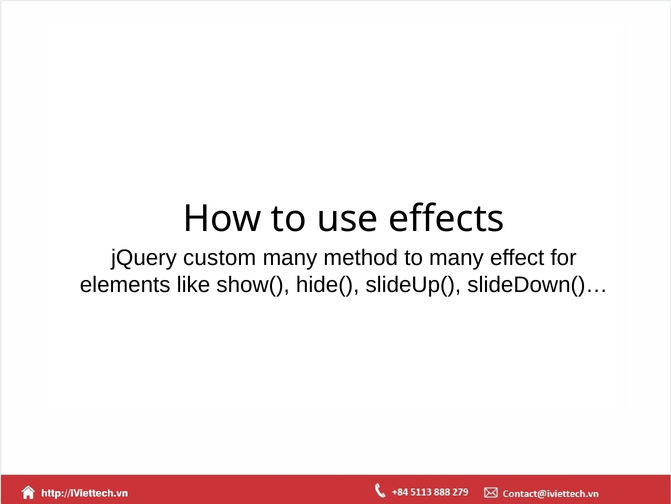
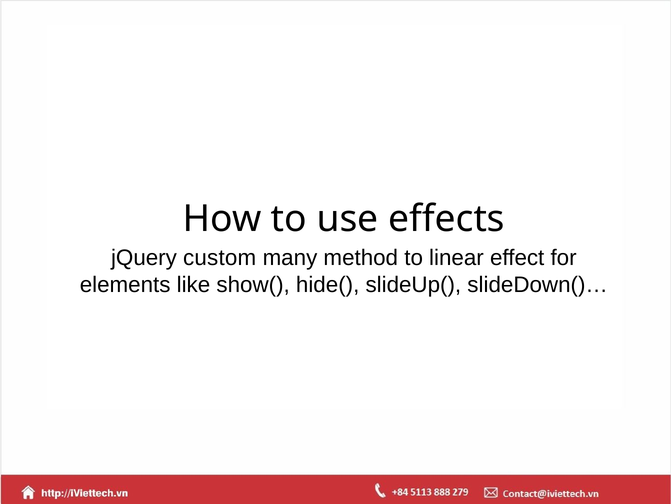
to many: many -> linear
